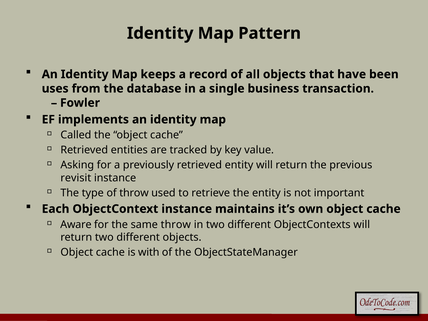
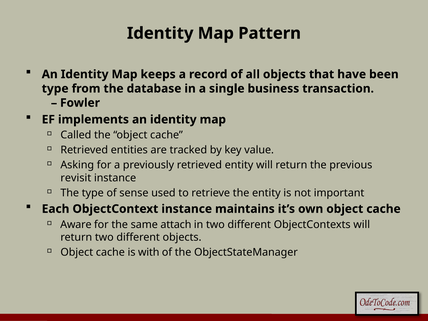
uses at (55, 89): uses -> type
of throw: throw -> sense
same throw: throw -> attach
